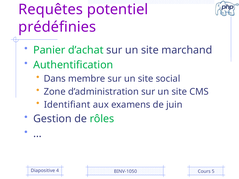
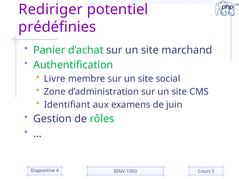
Requêtes: Requêtes -> Rediriger
Dans: Dans -> Livre
